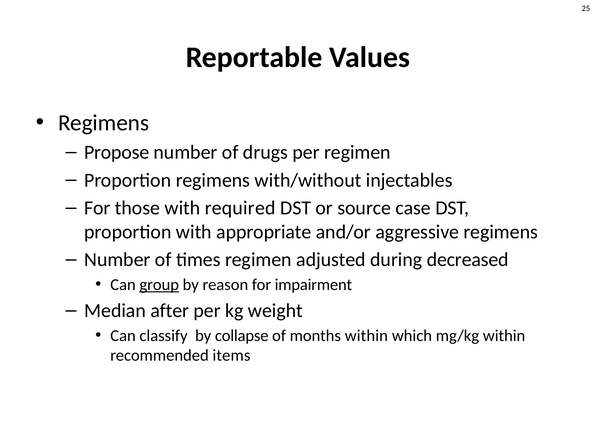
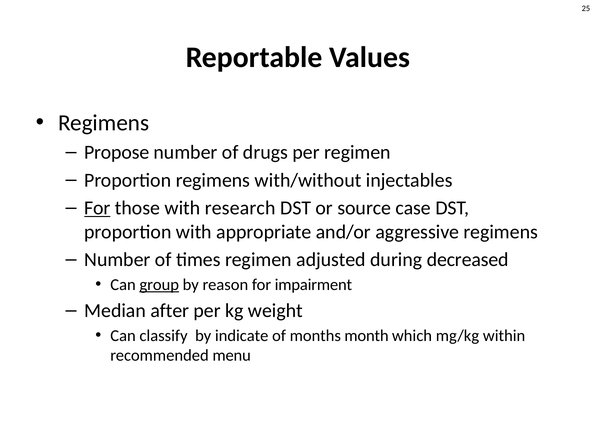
For at (97, 208) underline: none -> present
required: required -> research
collapse: collapse -> indicate
months within: within -> month
items: items -> menu
